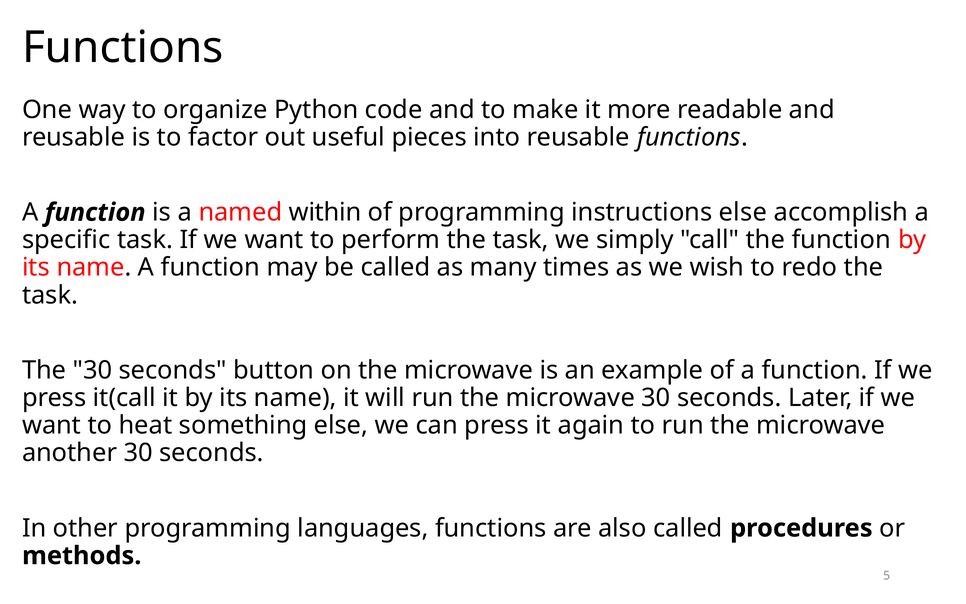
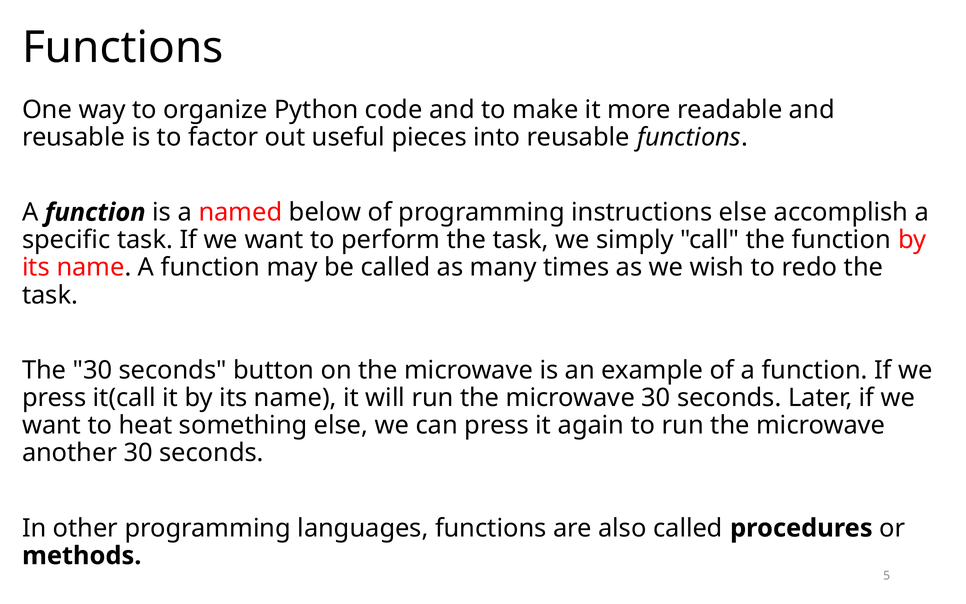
within: within -> below
